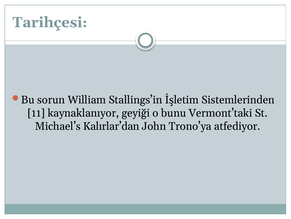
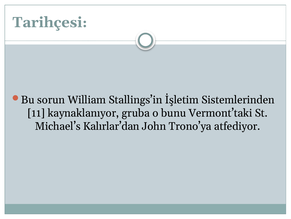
geyiği: geyiği -> gruba
